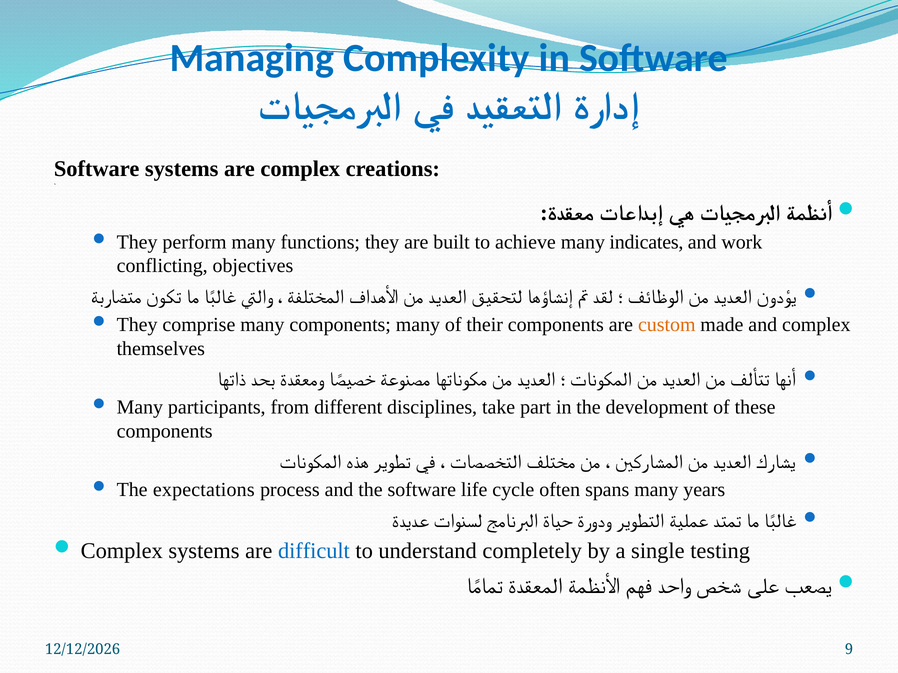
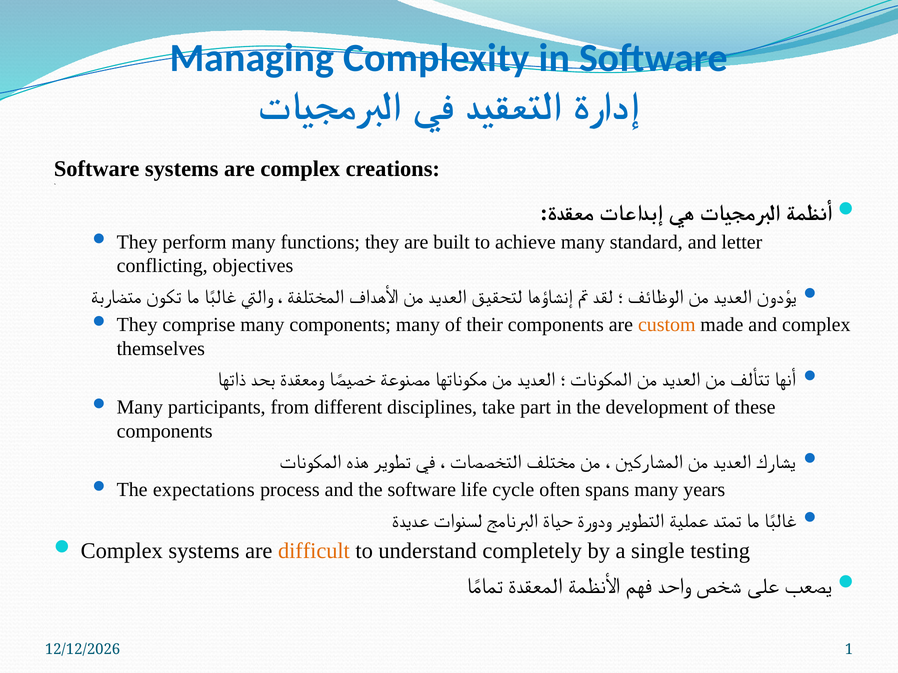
indicates: indicates -> standard
work: work -> letter
difficult colour: blue -> orange
9: 9 -> 1
